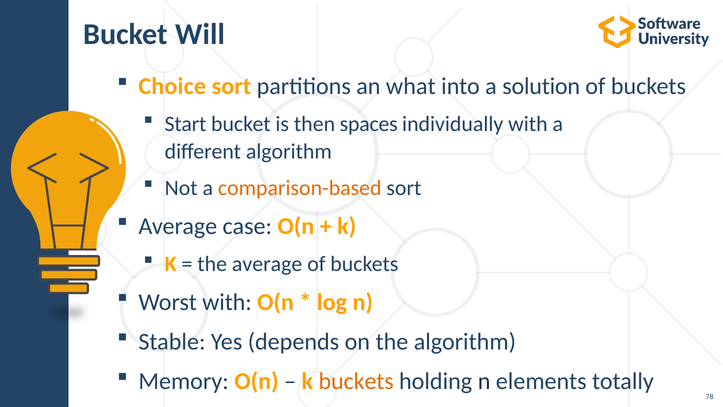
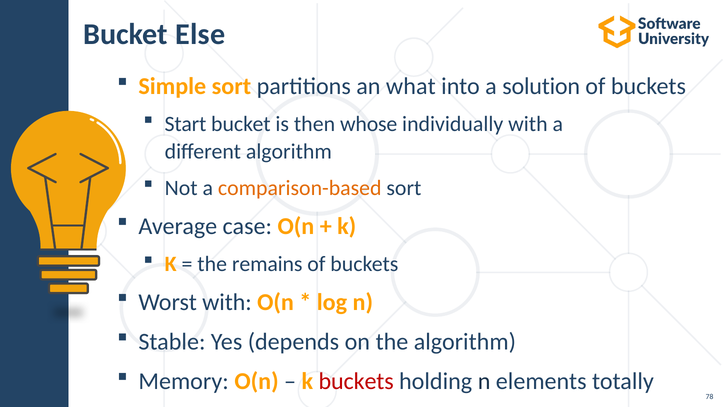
Will: Will -> Else
Choice: Choice -> Simple
spaces: spaces -> whose
the average: average -> remains
buckets at (356, 381) colour: orange -> red
